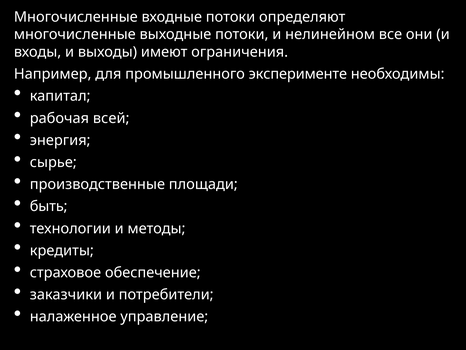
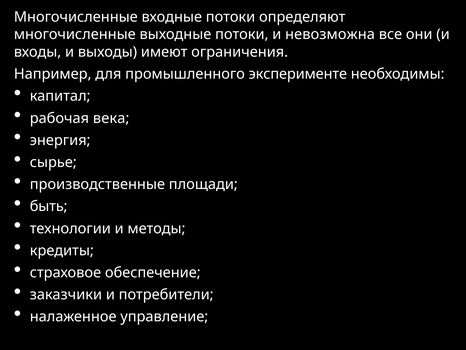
нелинейном: нелинейном -> невозможна
всей: всей -> века
